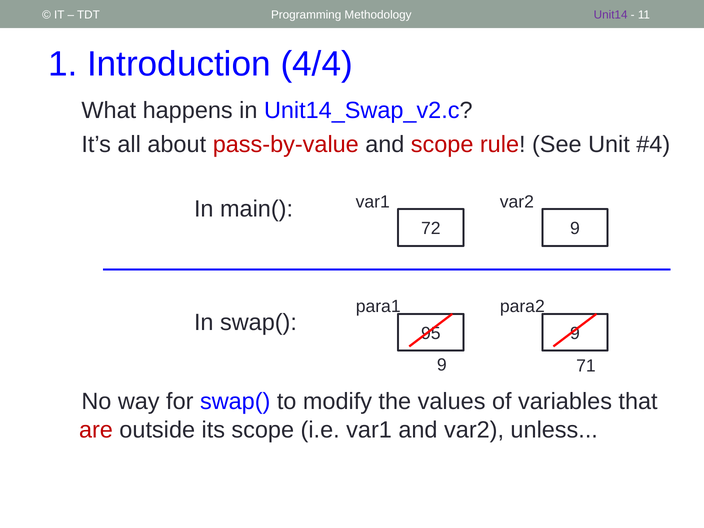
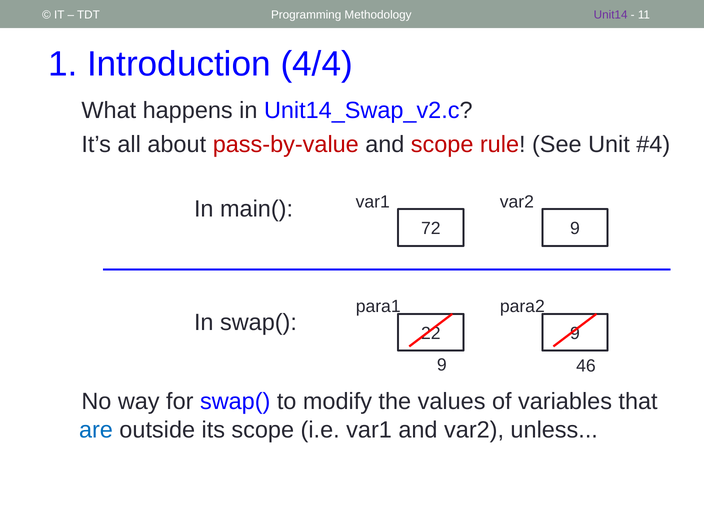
95: 95 -> 22
71: 71 -> 46
are colour: red -> blue
